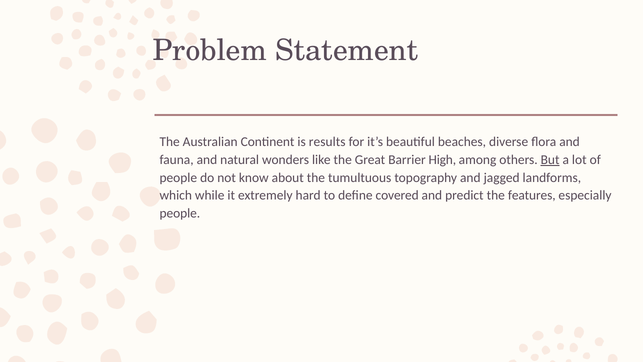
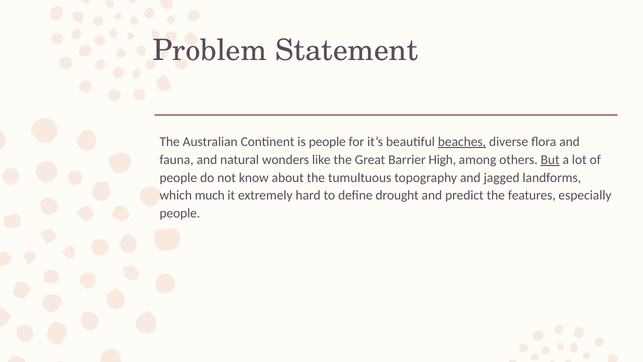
is results: results -> people
beaches underline: none -> present
while: while -> much
covered: covered -> drought
